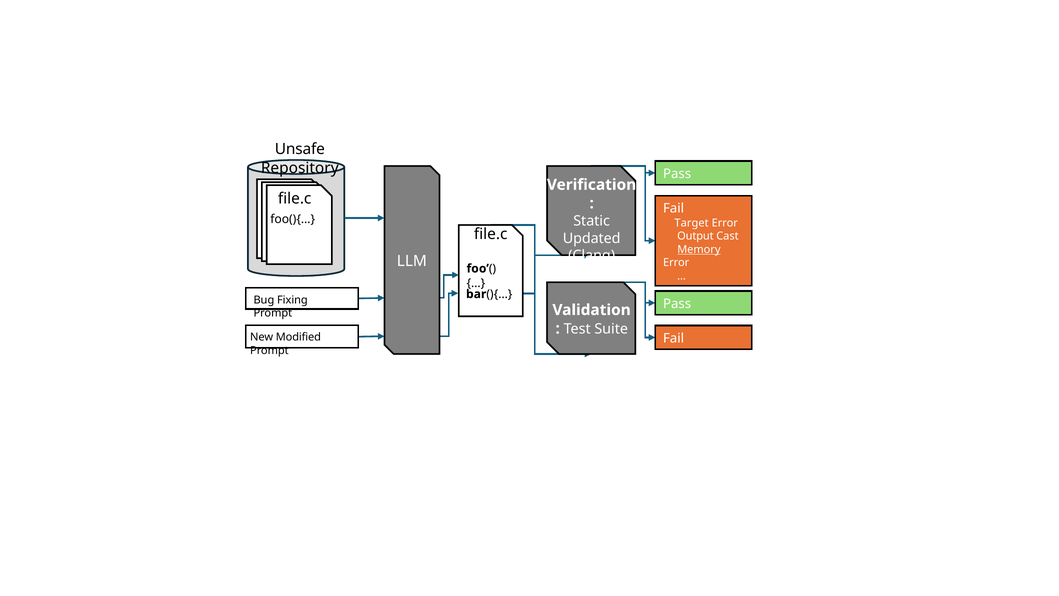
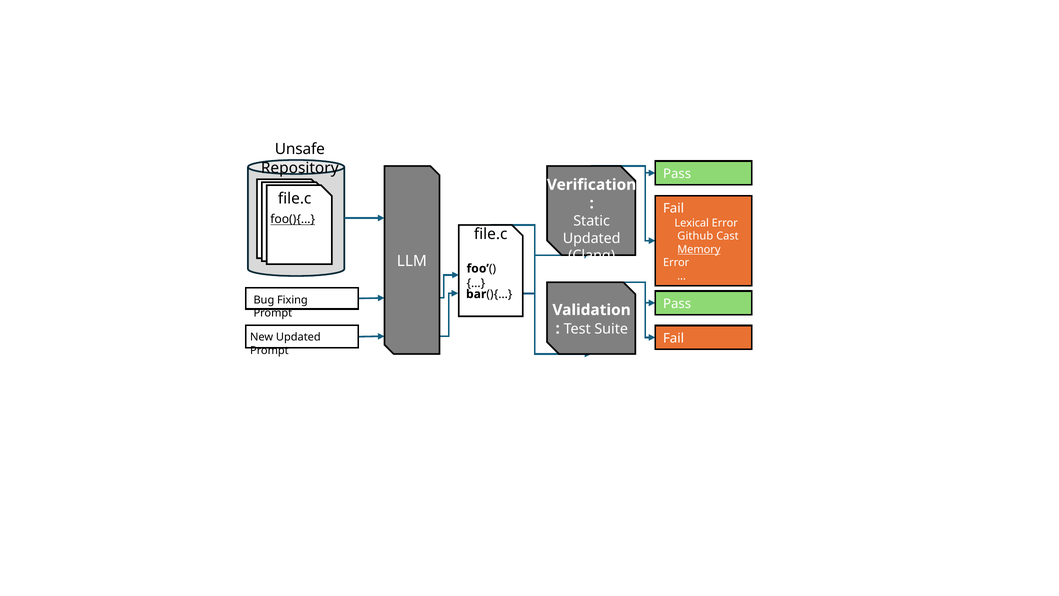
foo(){… underline: none -> present
Target: Target -> Lexical
Output: Output -> Github
New Modified: Modified -> Updated
